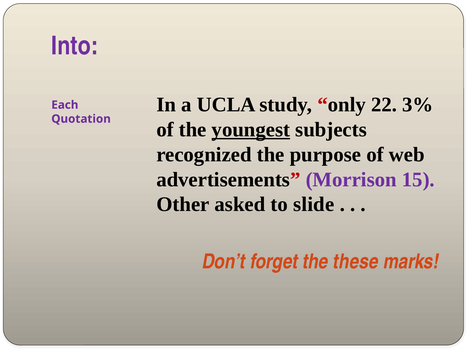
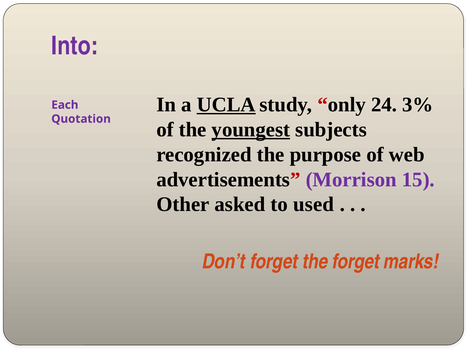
UCLA underline: none -> present
22: 22 -> 24
slide: slide -> used
the these: these -> forget
